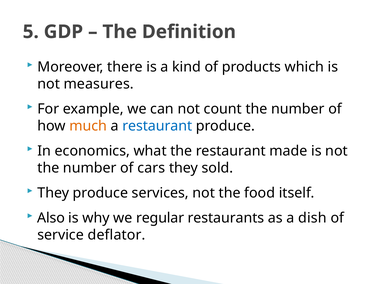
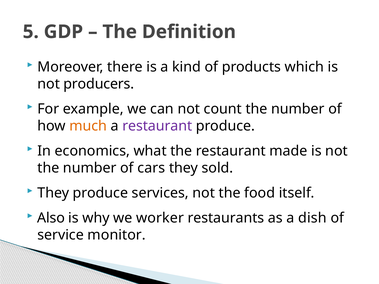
measures: measures -> producers
restaurant at (157, 126) colour: blue -> purple
regular: regular -> worker
deflator: deflator -> monitor
